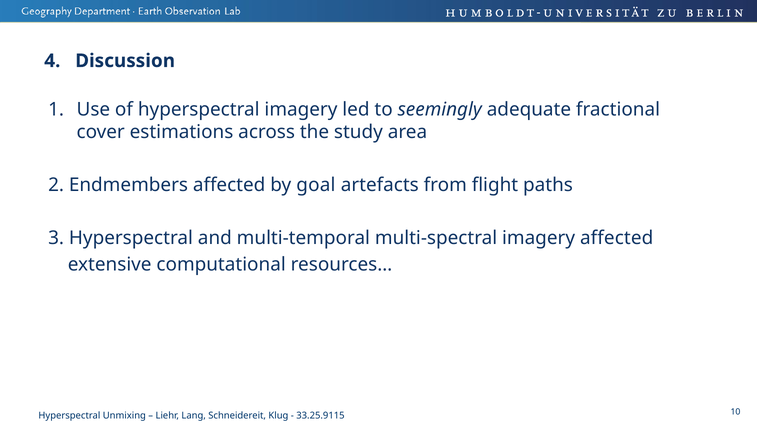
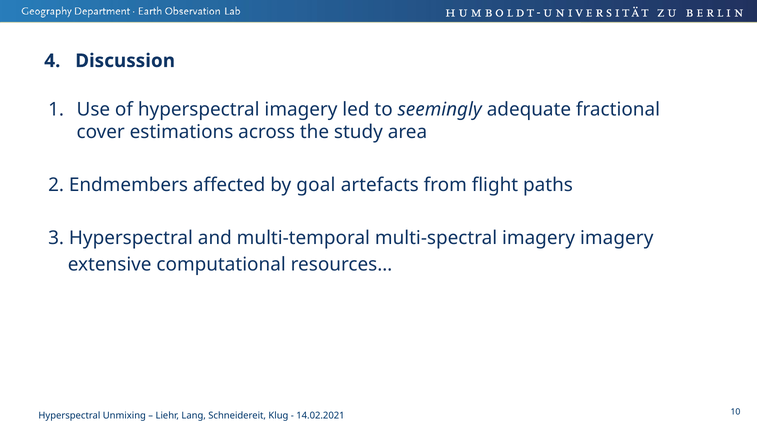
imagery affected: affected -> imagery
33.25.9115: 33.25.9115 -> 14.02.2021
